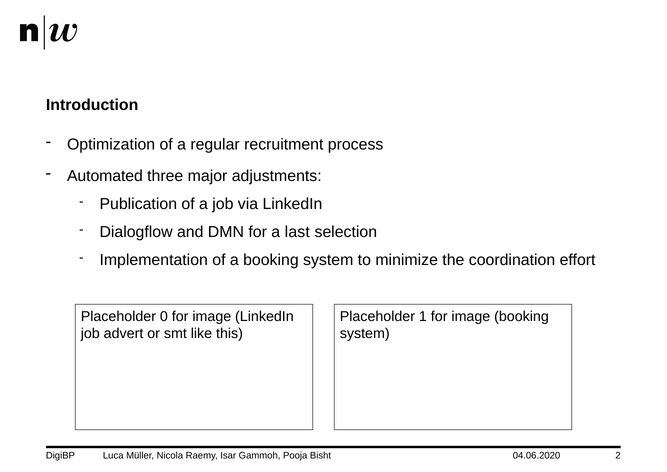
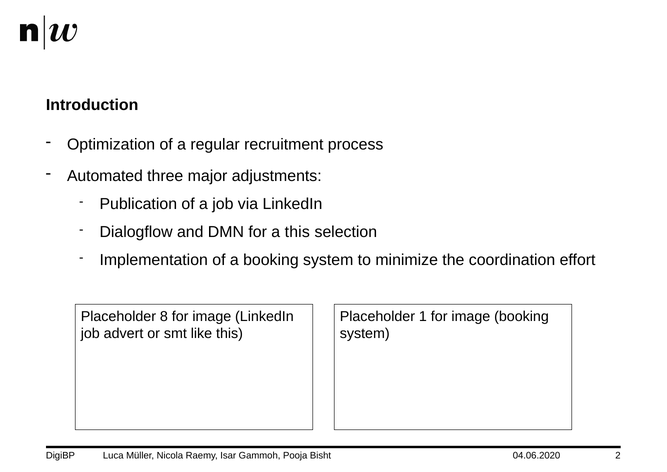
a last: last -> this
0: 0 -> 8
